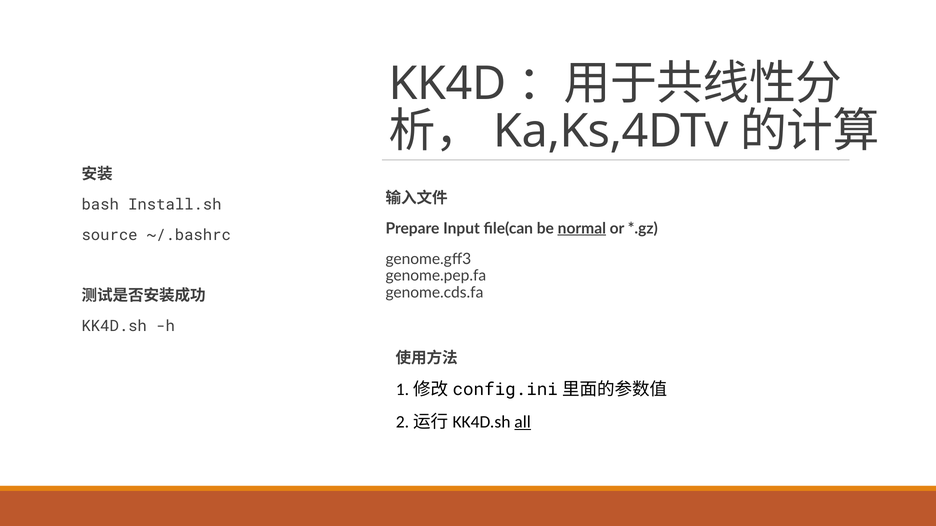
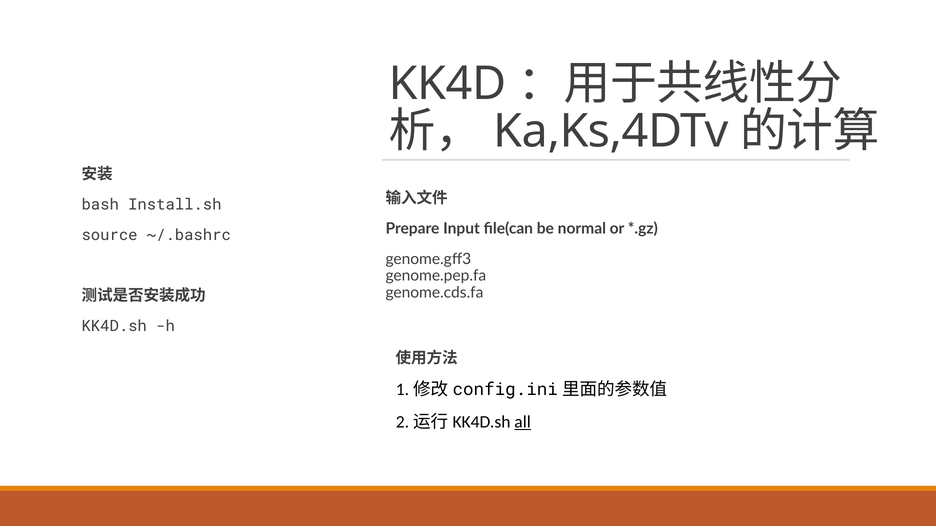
normal underline: present -> none
